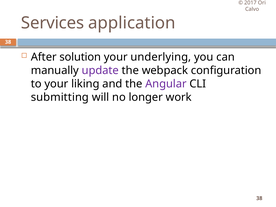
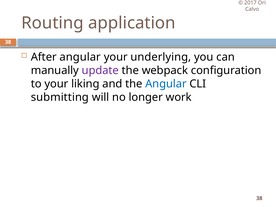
Services: Services -> Routing
After solution: solution -> angular
Angular at (166, 84) colour: purple -> blue
